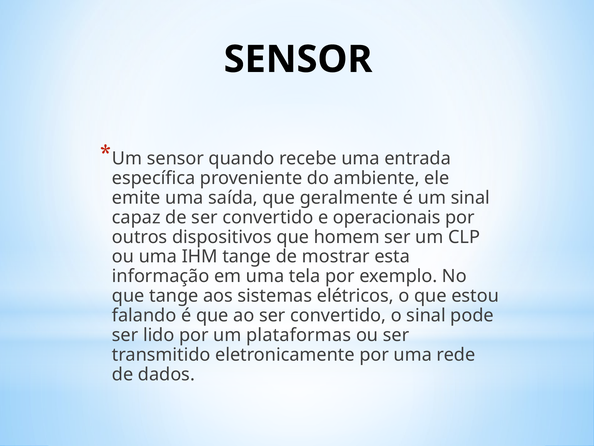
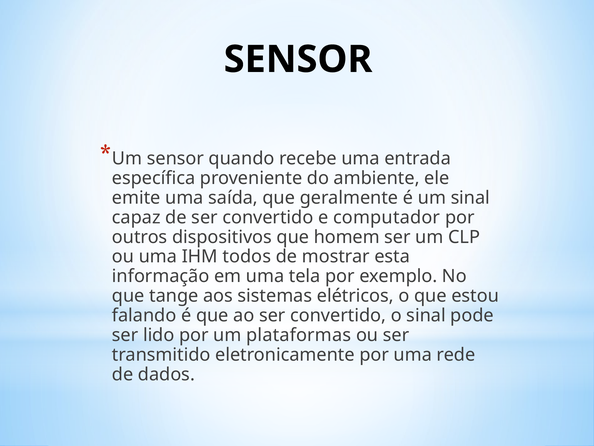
operacionais: operacionais -> computador
IHM tange: tange -> todos
